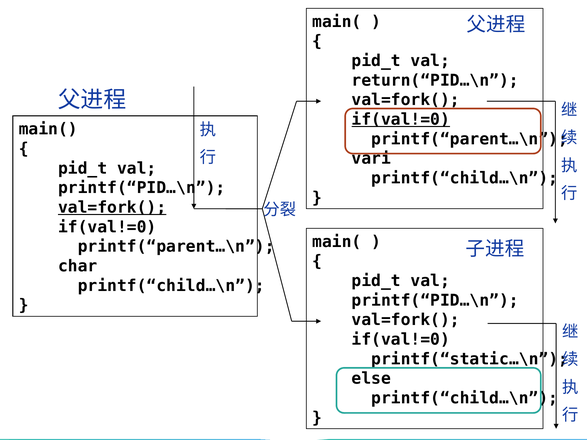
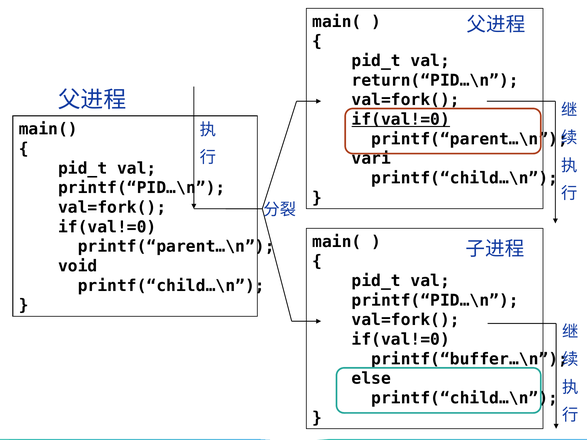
val=fork( at (112, 208) underline: present -> none
char: char -> void
printf(“static…\n: printf(“static…\n -> printf(“buffer…\n
